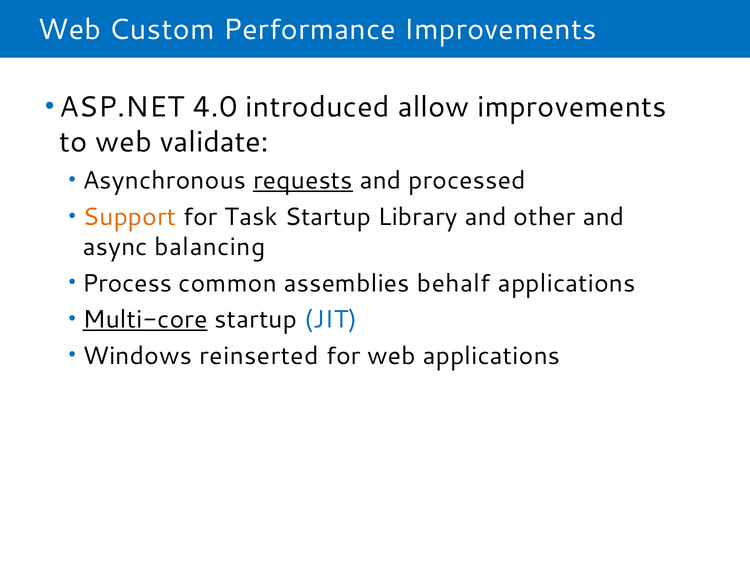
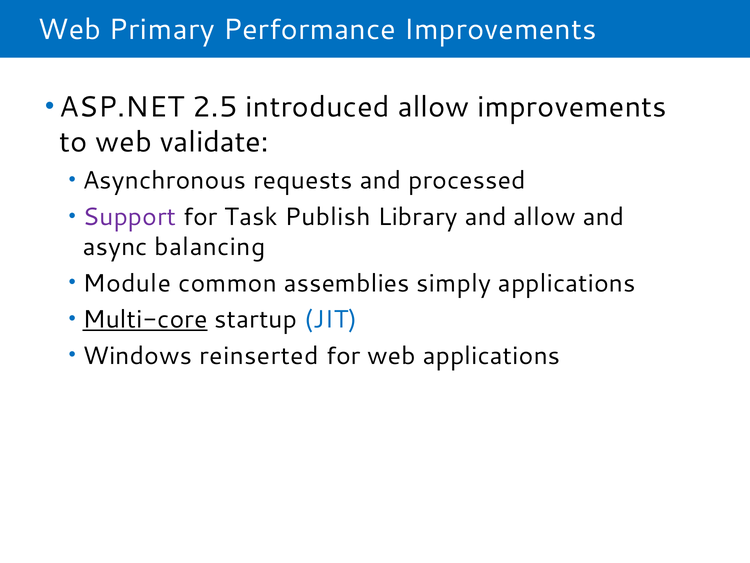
Custom: Custom -> Primary
4.0: 4.0 -> 2.5
requests underline: present -> none
Support colour: orange -> purple
Task Startup: Startup -> Publish
and other: other -> allow
Process: Process -> Module
behalf: behalf -> simply
